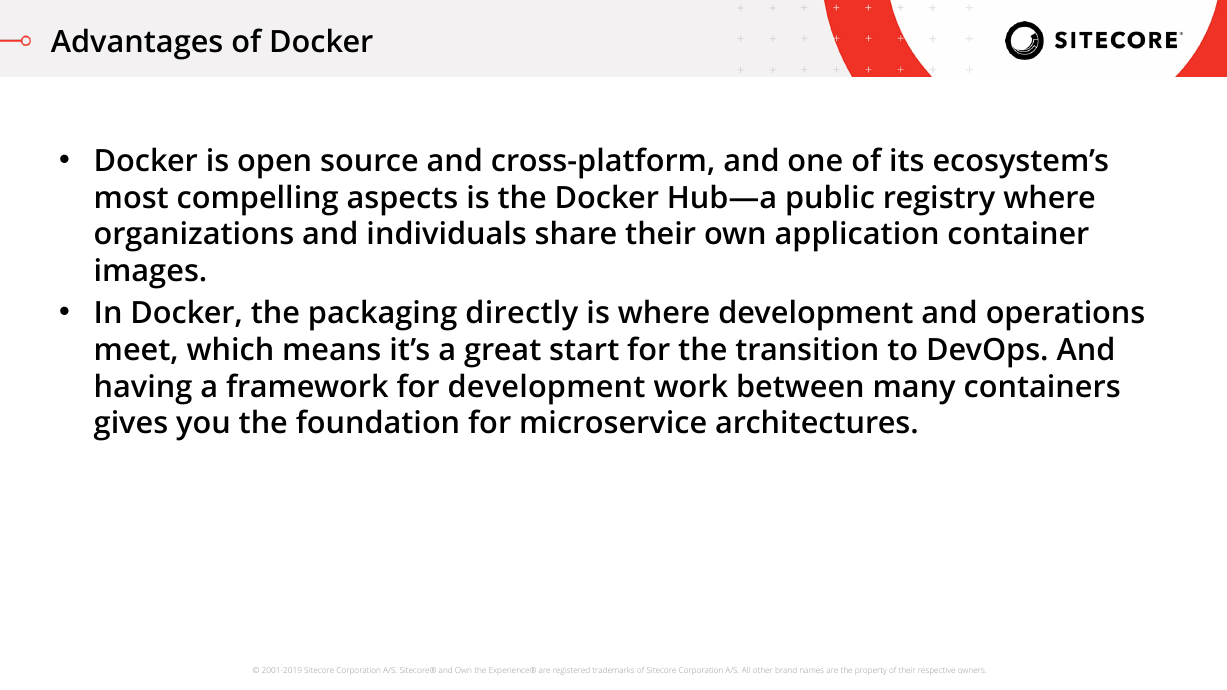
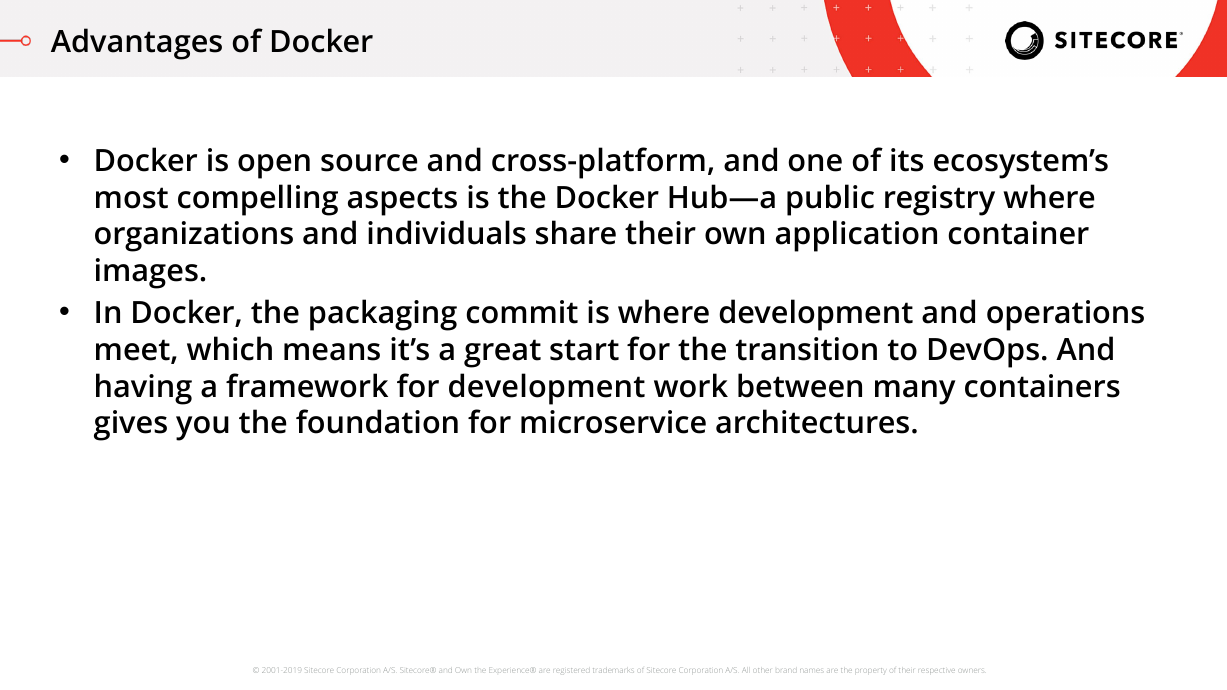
directly: directly -> commit
